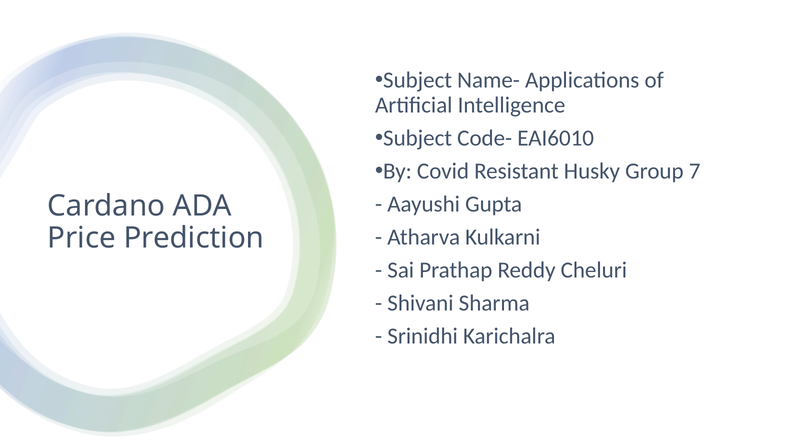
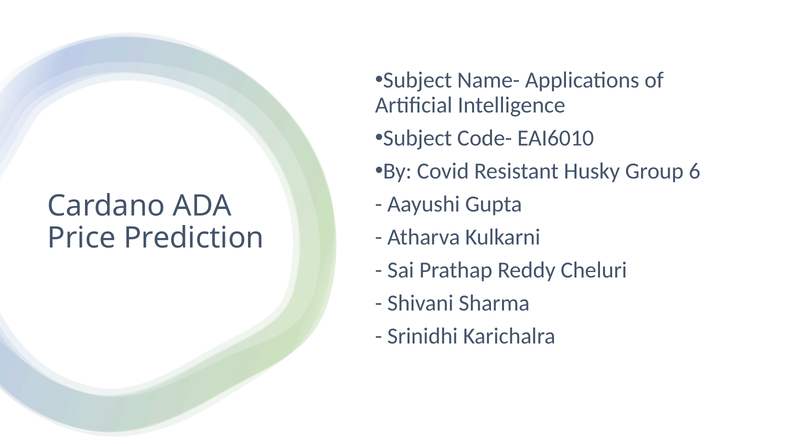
7: 7 -> 6
